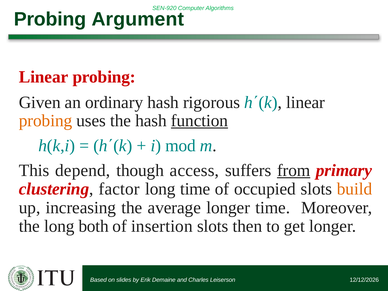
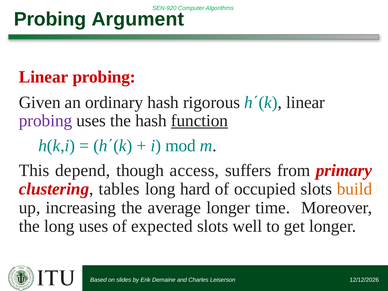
probing at (46, 121) colour: orange -> purple
from underline: present -> none
factor: factor -> tables
long time: time -> hard
long both: both -> uses
insertion: insertion -> expected
then: then -> well
